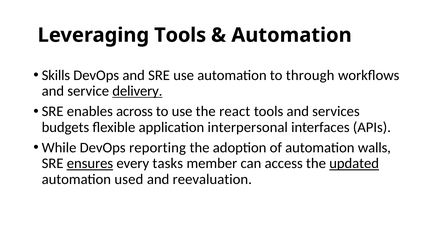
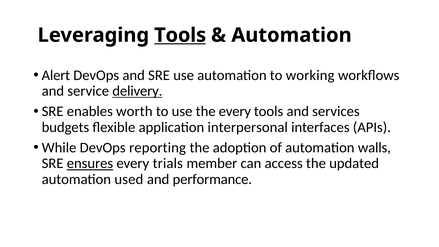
Tools at (180, 35) underline: none -> present
Skills: Skills -> Alert
through: through -> working
across: across -> worth
the react: react -> every
tasks: tasks -> trials
updated underline: present -> none
reevaluation: reevaluation -> performance
